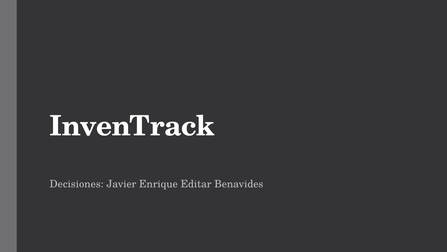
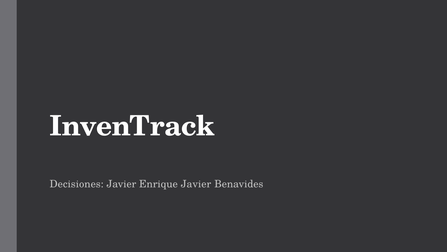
Enrique Editar: Editar -> Javier
